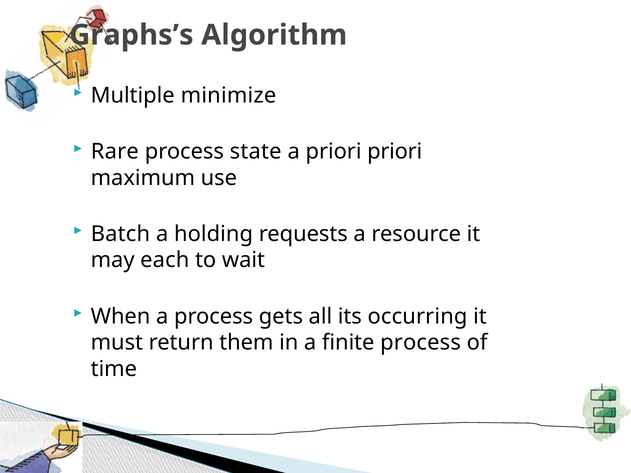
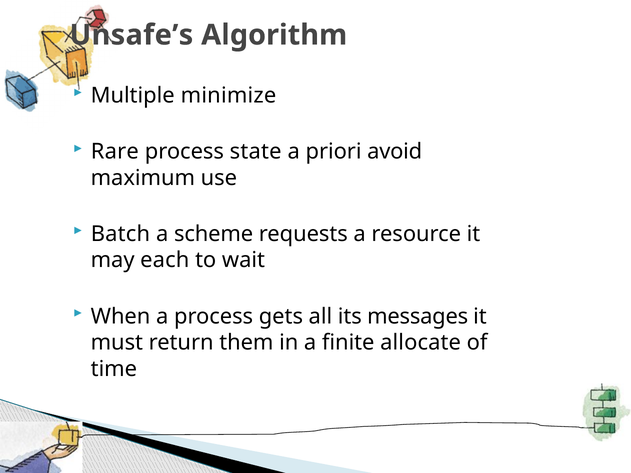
Graphs’s: Graphs’s -> Unsafe’s
priori priori: priori -> avoid
holding: holding -> scheme
occurring: occurring -> messages
finite process: process -> allocate
